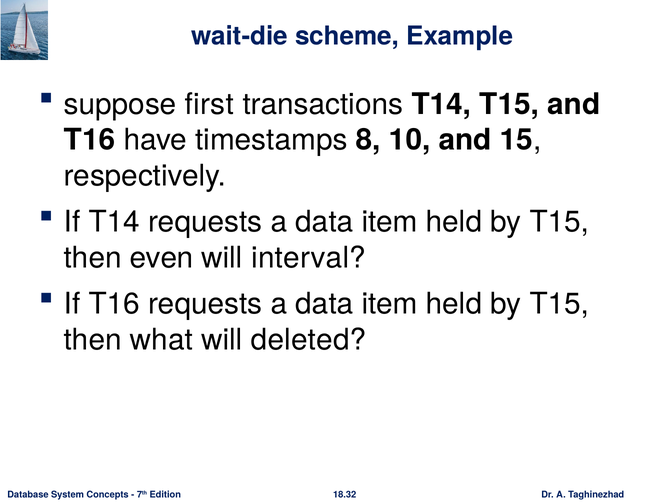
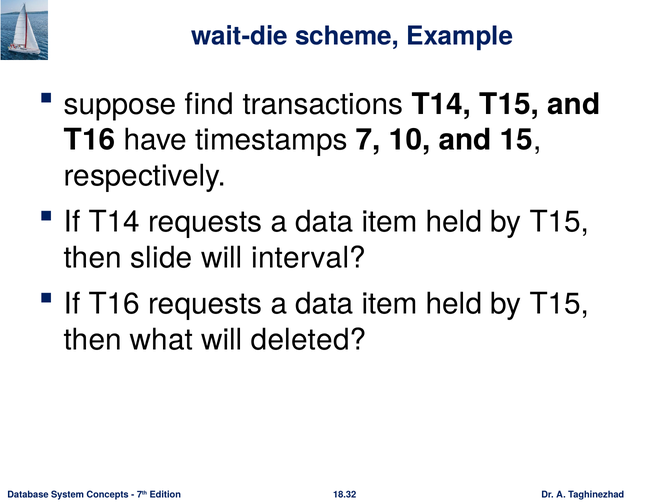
first: first -> find
8: 8 -> 7
even: even -> slide
